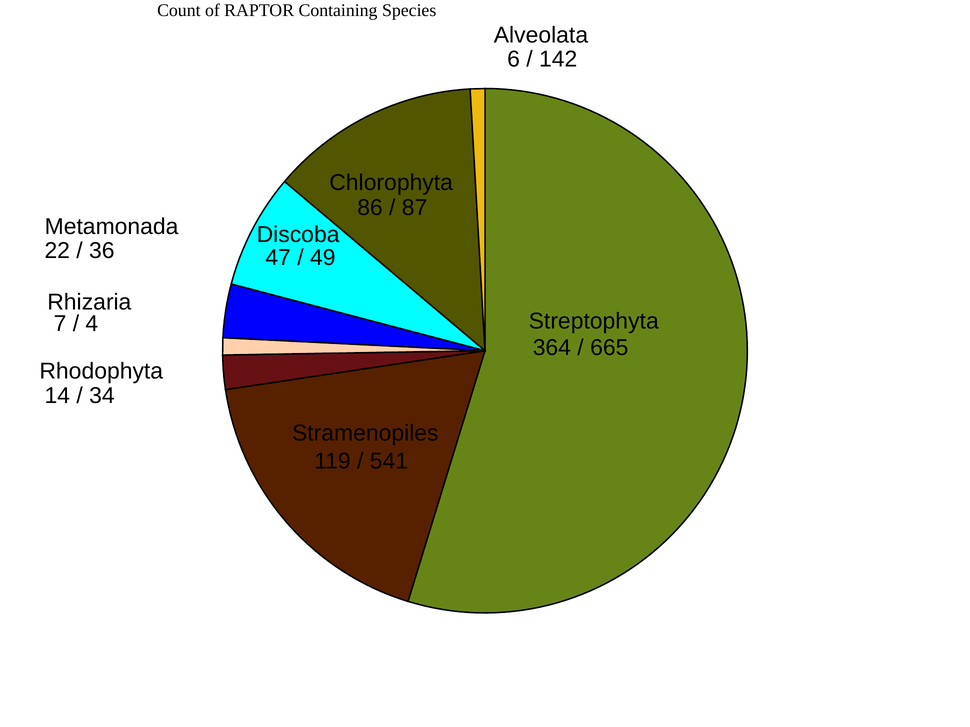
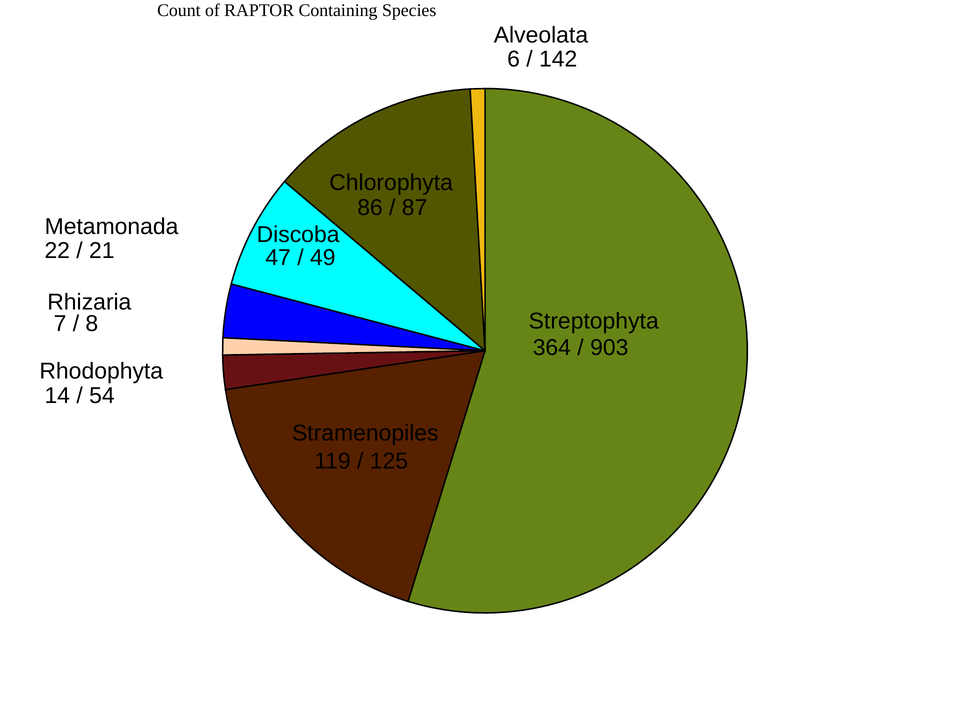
36: 36 -> 21
4: 4 -> 8
665: 665 -> 903
34: 34 -> 54
541: 541 -> 125
